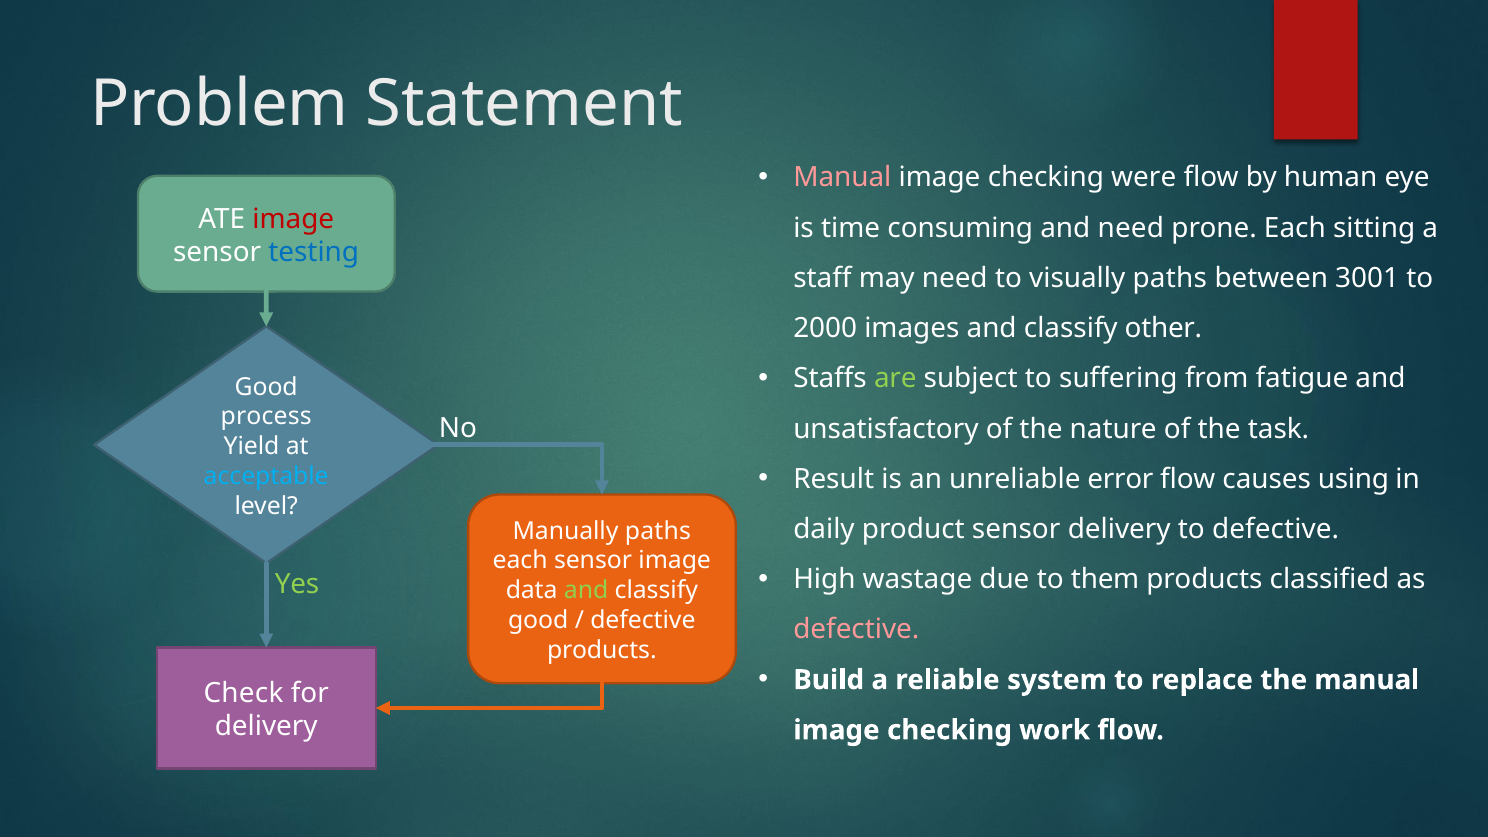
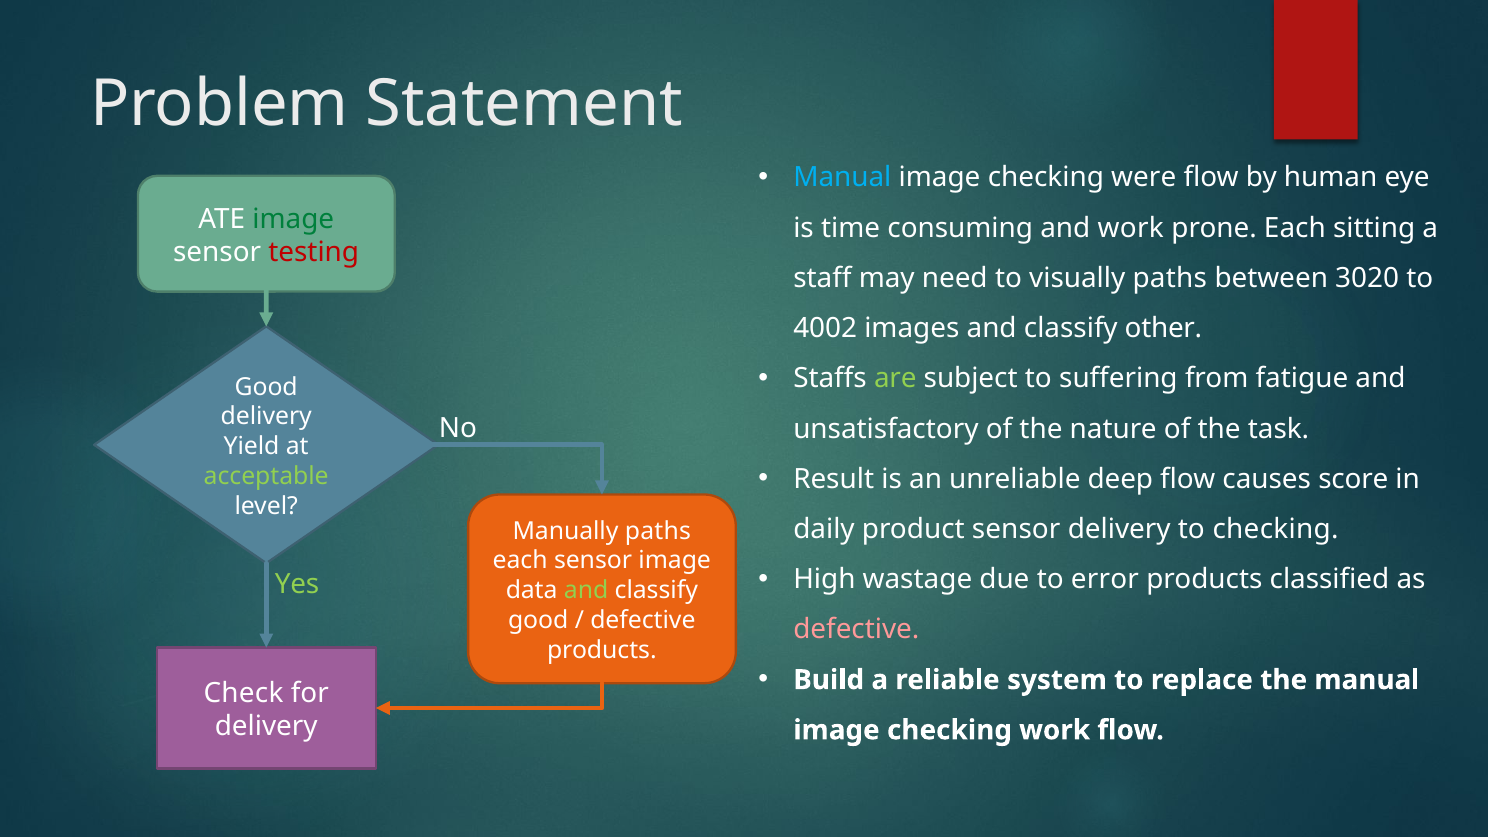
Manual at (842, 178) colour: pink -> light blue
image at (293, 219) colour: red -> green
and need: need -> work
testing colour: blue -> red
3001: 3001 -> 3020
2000: 2000 -> 4002
process at (266, 417): process -> delivery
error: error -> deep
using: using -> score
acceptable colour: light blue -> light green
to defective: defective -> checking
them: them -> error
